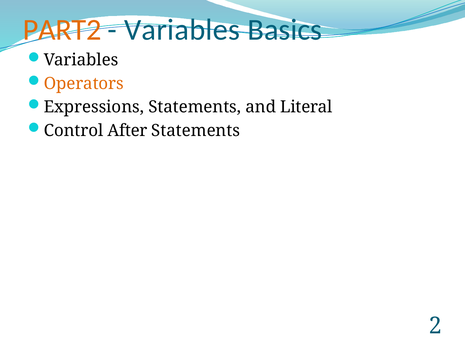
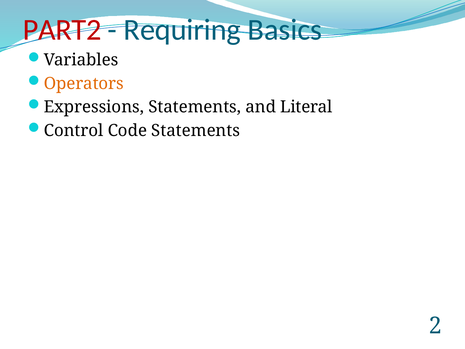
PART2 colour: orange -> red
Variables at (182, 30): Variables -> Requiring
After: After -> Code
